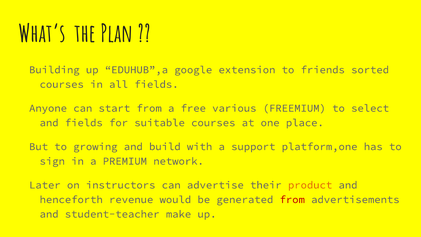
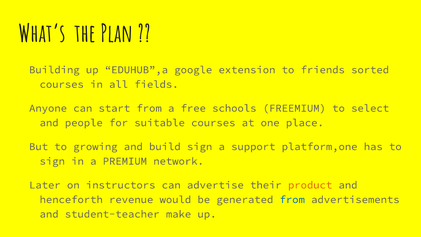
various: various -> schools
and fields: fields -> people
build with: with -> sign
from at (292, 199) colour: red -> blue
